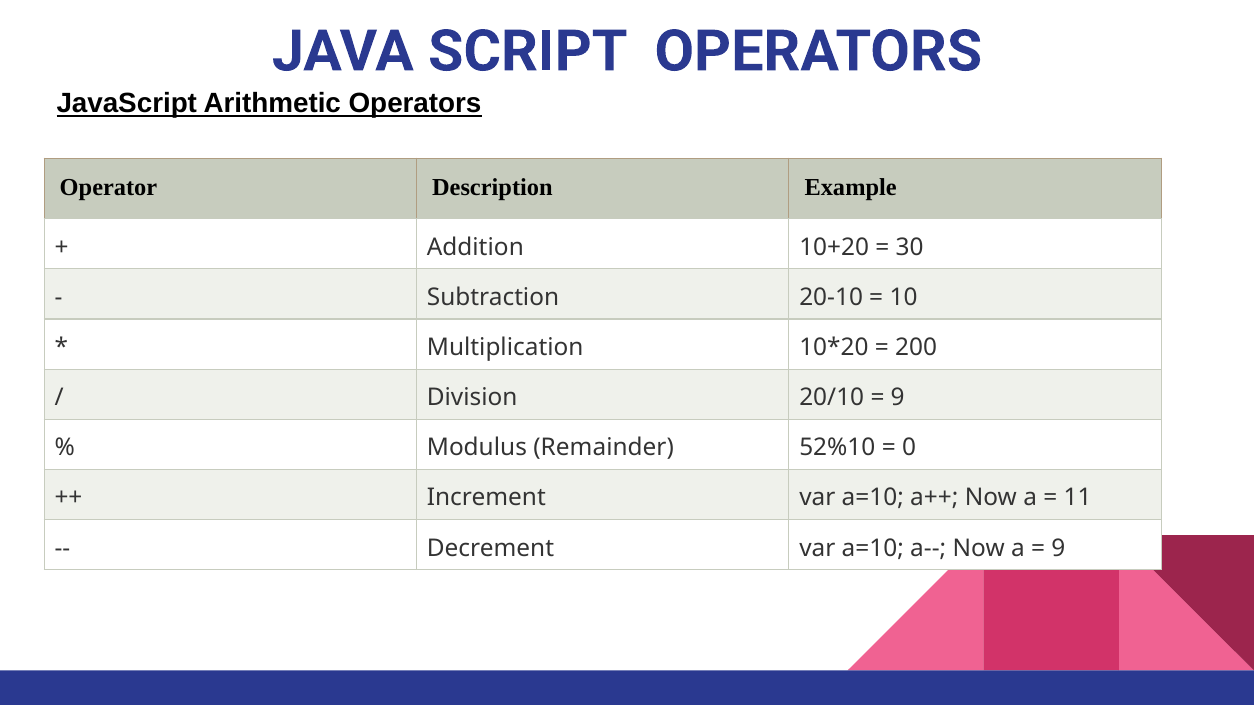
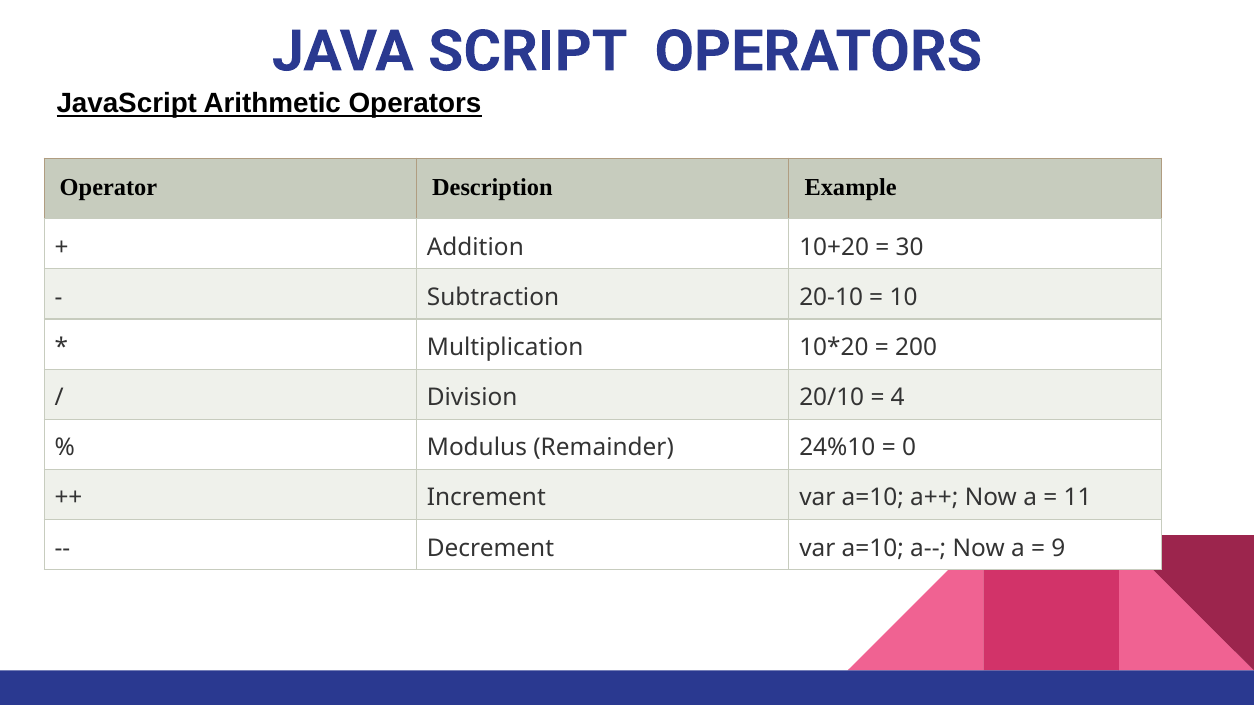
9 at (898, 398): 9 -> 4
52%10: 52%10 -> 24%10
